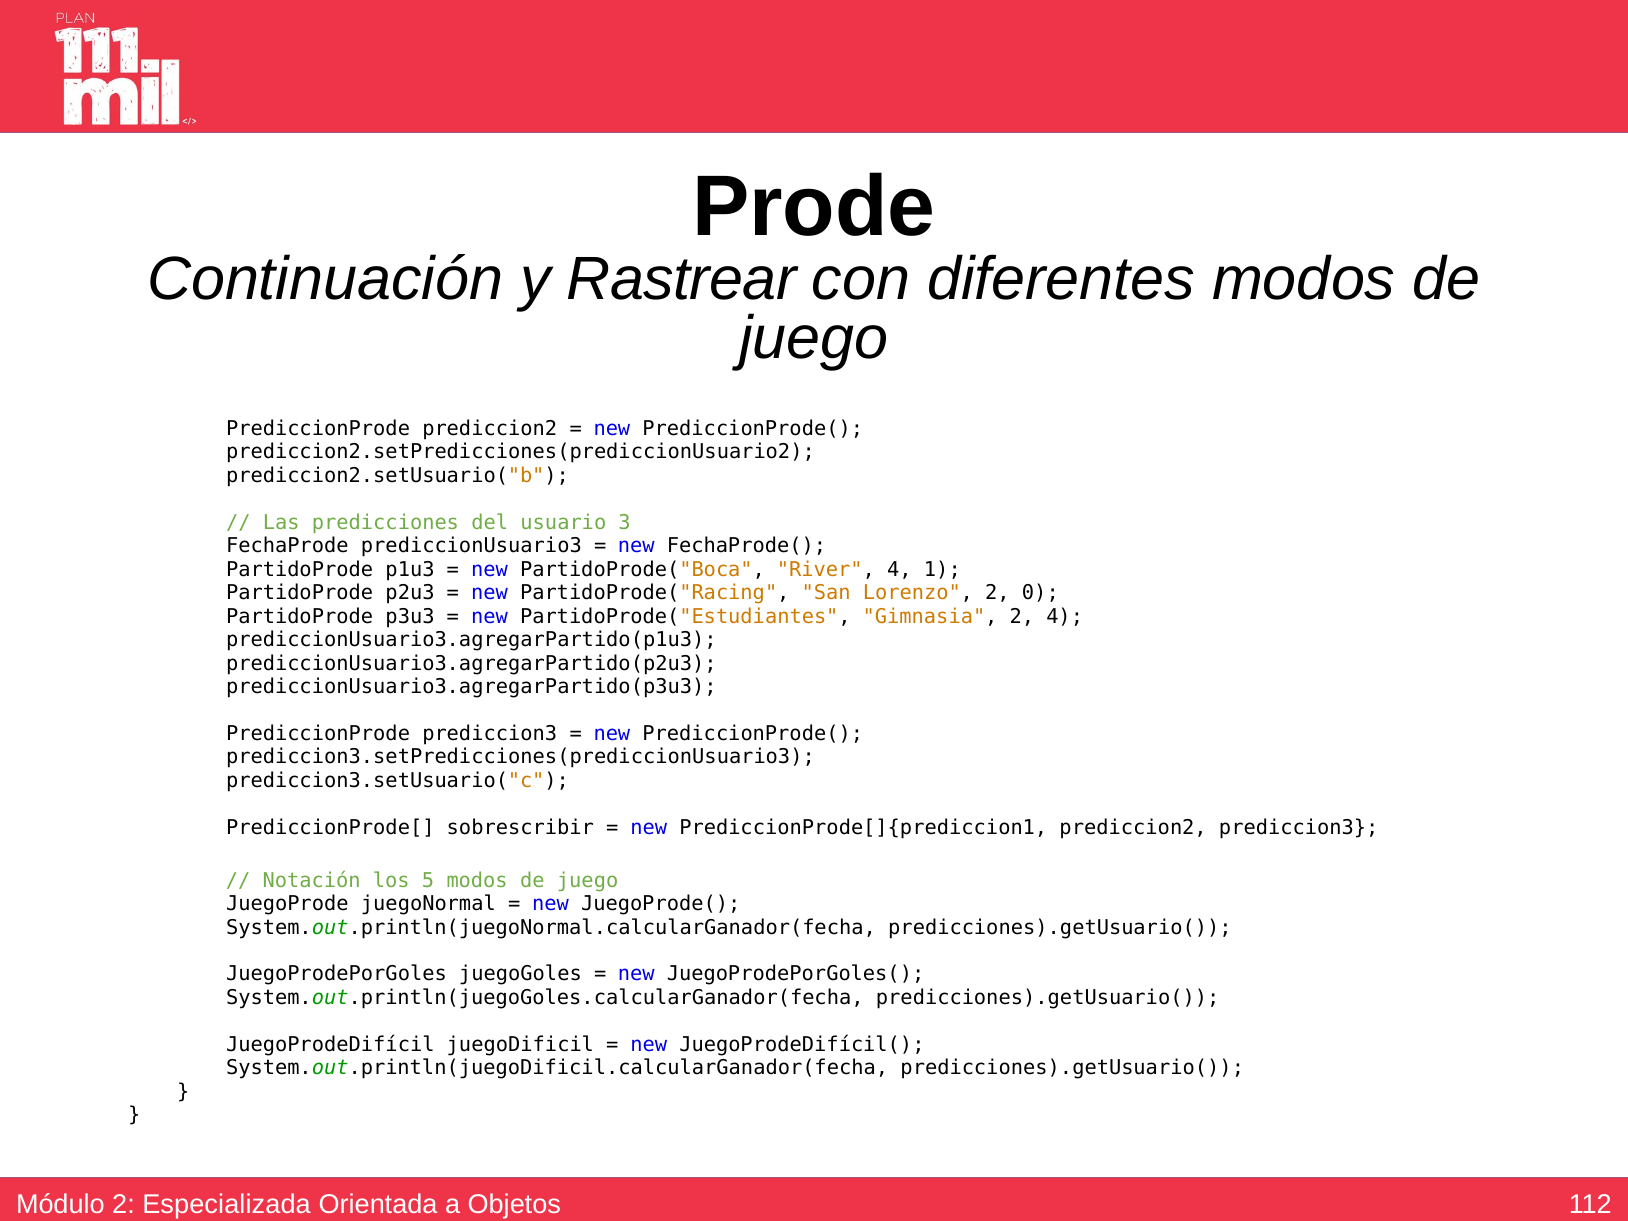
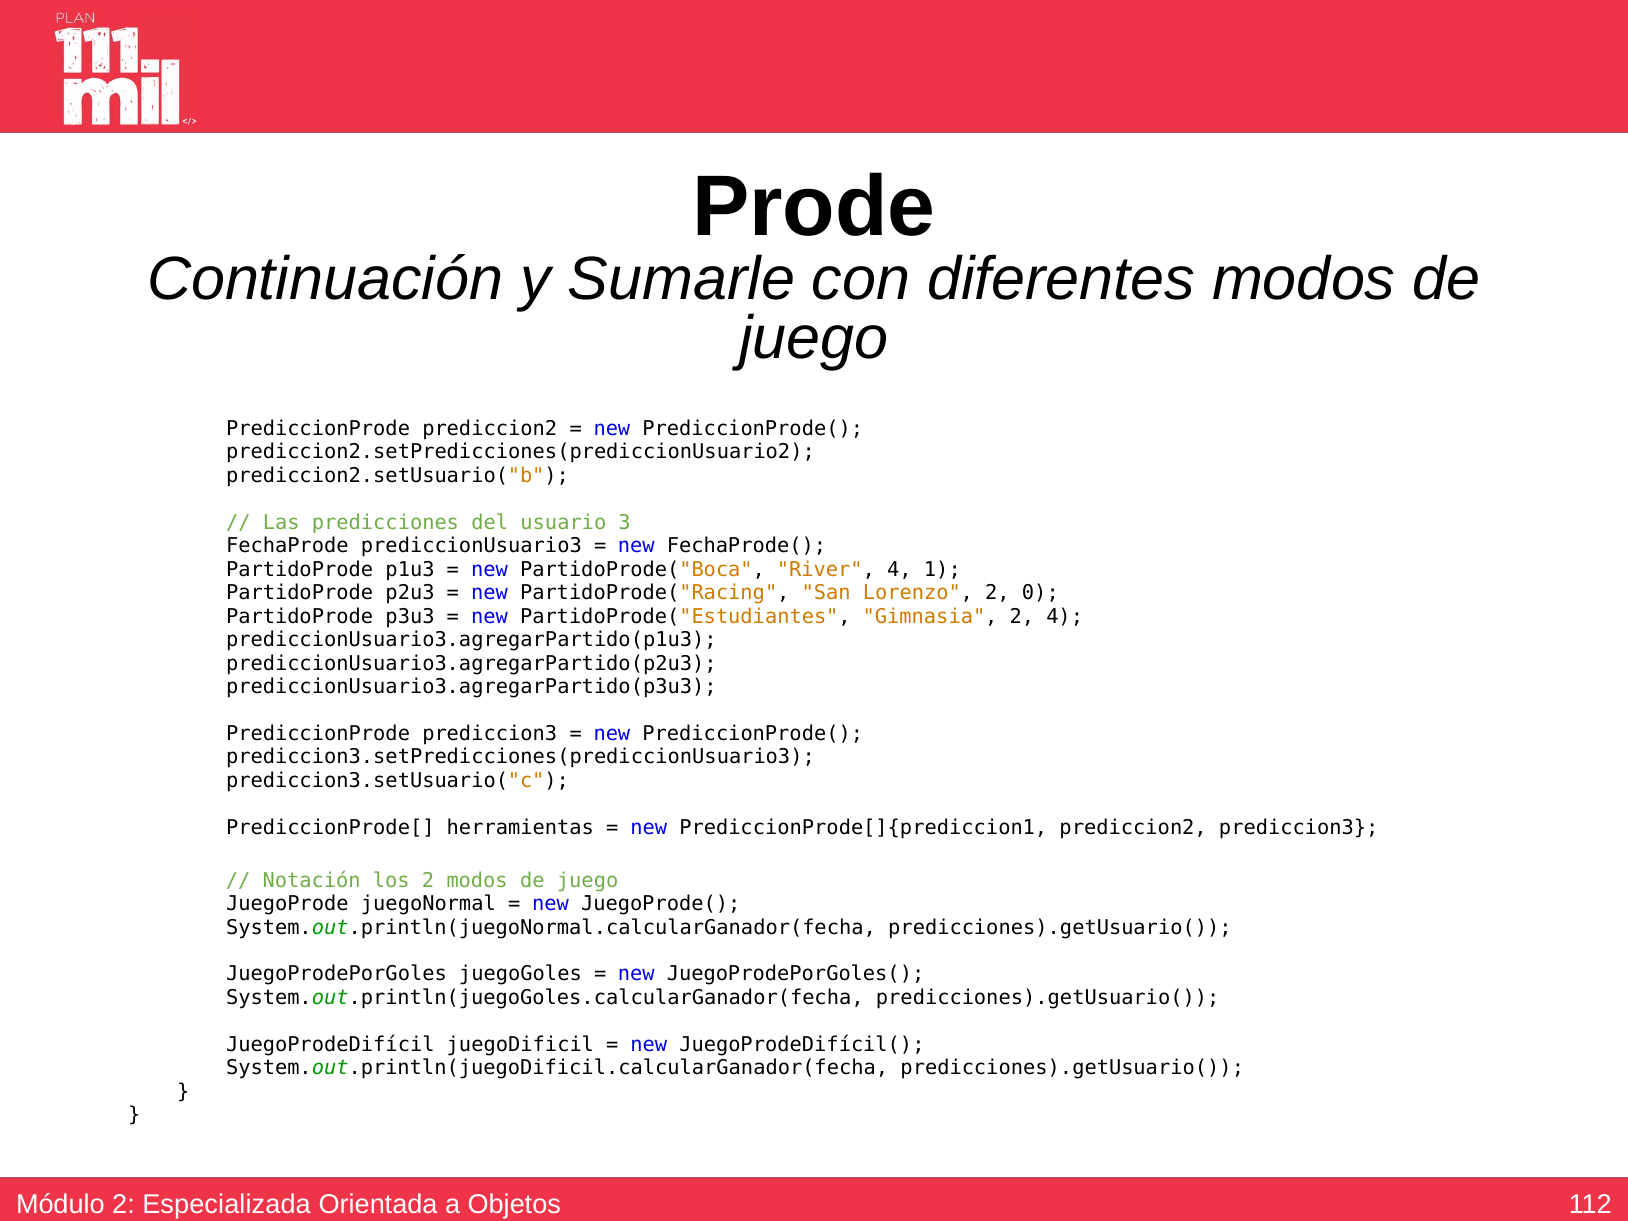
Rastrear: Rastrear -> Sumarle
sobrescribir: sobrescribir -> herramientas
los 5: 5 -> 2
